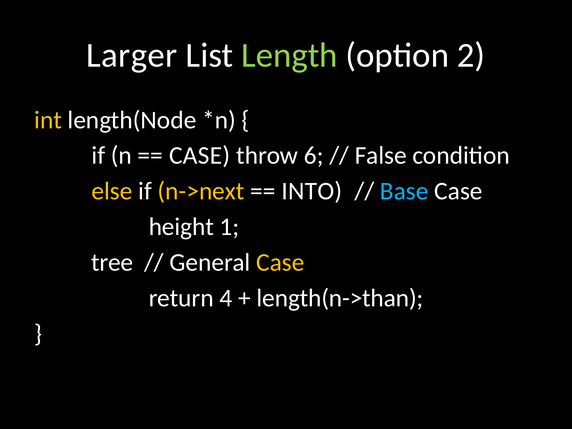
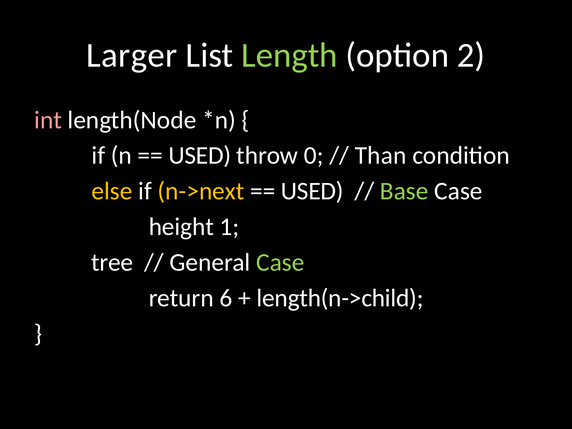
int colour: yellow -> pink
CASE at (200, 156): CASE -> USED
6: 6 -> 0
False: False -> Than
INTO at (312, 191): INTO -> USED
Base colour: light blue -> light green
Case at (280, 262) colour: yellow -> light green
4: 4 -> 6
length(n->than: length(n->than -> length(n->child
